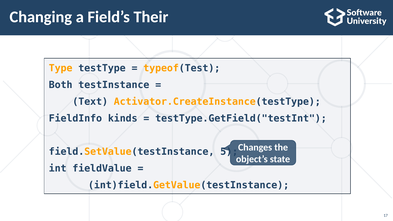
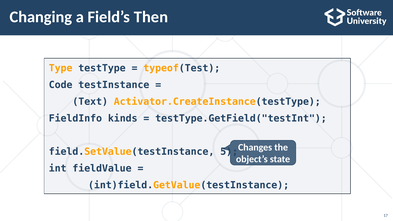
Their: Their -> Then
Both: Both -> Code
